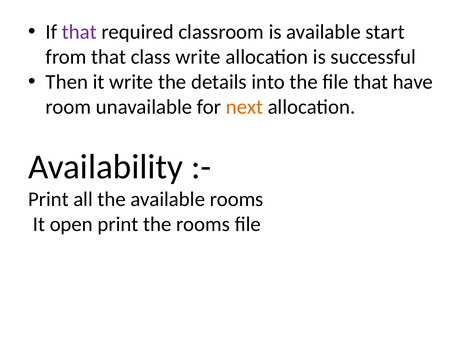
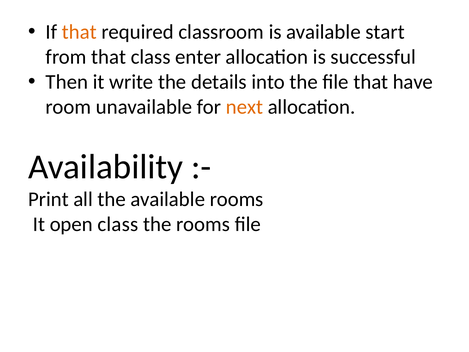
that at (79, 32) colour: purple -> orange
class write: write -> enter
open print: print -> class
